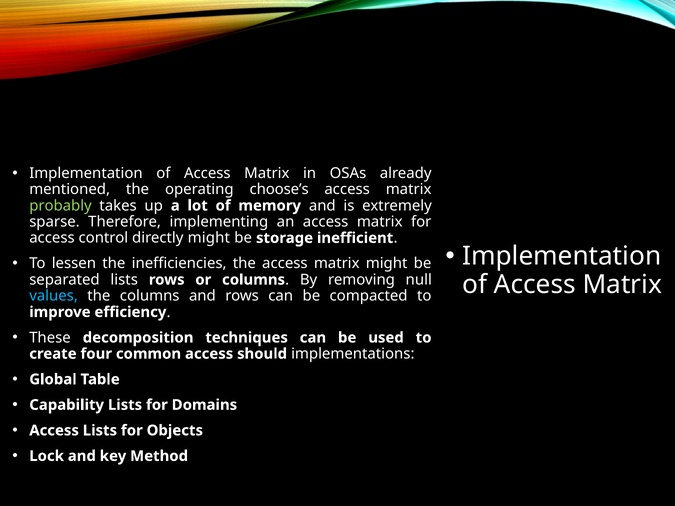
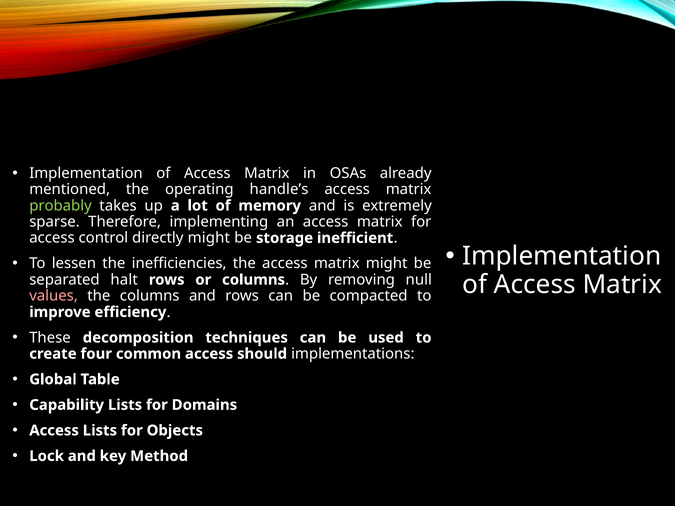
choose’s: choose’s -> handle’s
separated lists: lists -> halt
values colour: light blue -> pink
